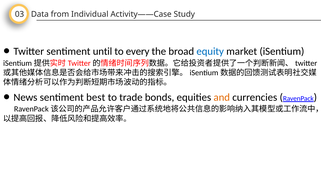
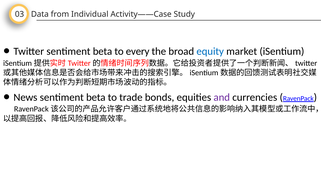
Twitter sentiment until: until -> beta
News sentiment best: best -> beta
and colour: orange -> purple
